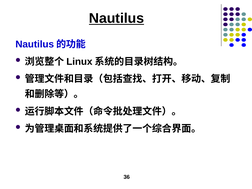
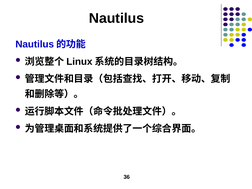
Nautilus at (117, 18) underline: present -> none
